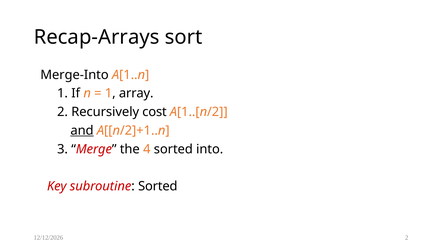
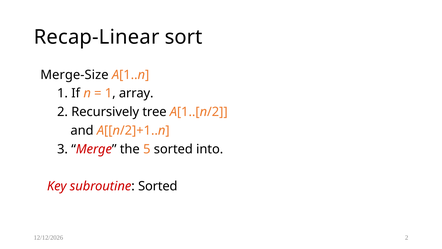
Recap-Arrays: Recap-Arrays -> Recap-Linear
Merge-Into: Merge-Into -> Merge-Size
cost: cost -> tree
and underline: present -> none
4: 4 -> 5
